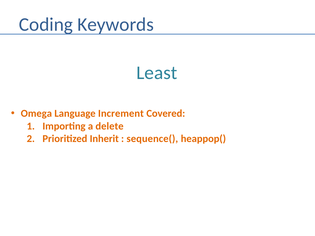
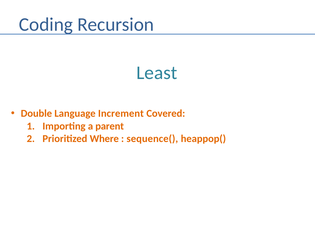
Keywords: Keywords -> Recursion
Omega: Omega -> Double
delete: delete -> parent
Inherit: Inherit -> Where
